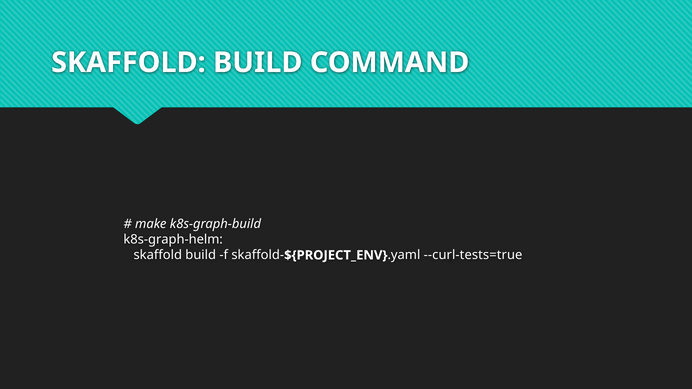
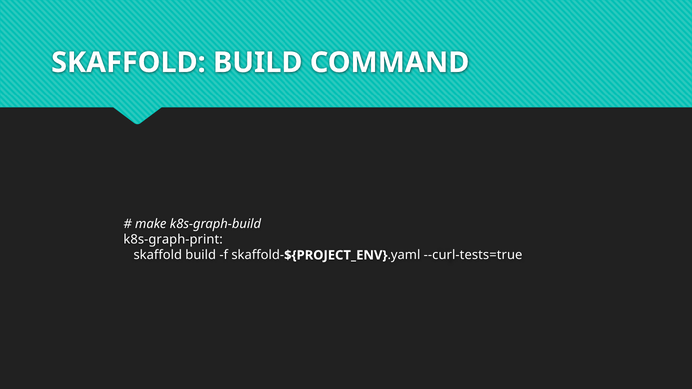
k8s-graph-helm: k8s-graph-helm -> k8s-graph-print
